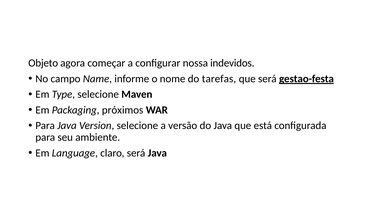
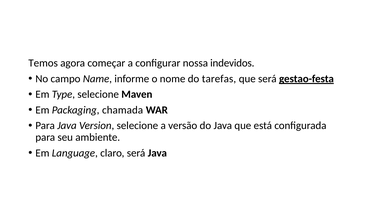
Objeto: Objeto -> Temos
próximos: próximos -> chamada
